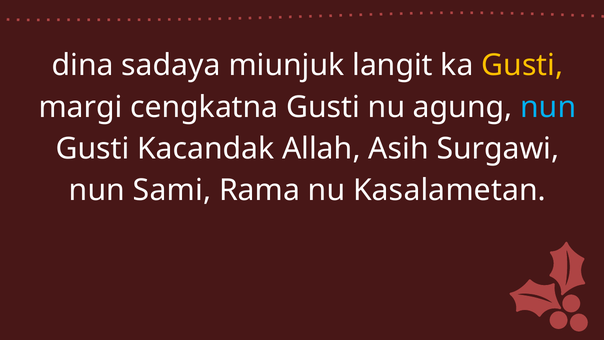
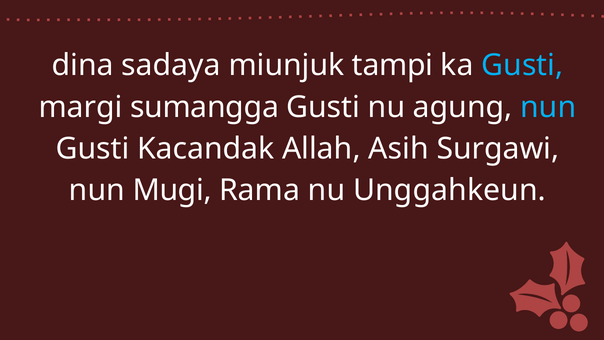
langit: langit -> tampi
Gusti at (522, 65) colour: yellow -> light blue
cengkatna: cengkatna -> sumangga
Sami: Sami -> Mugi
Kasalametan: Kasalametan -> Unggahkeun
